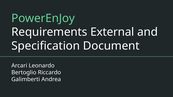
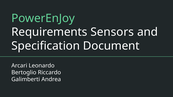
External: External -> Sensors
